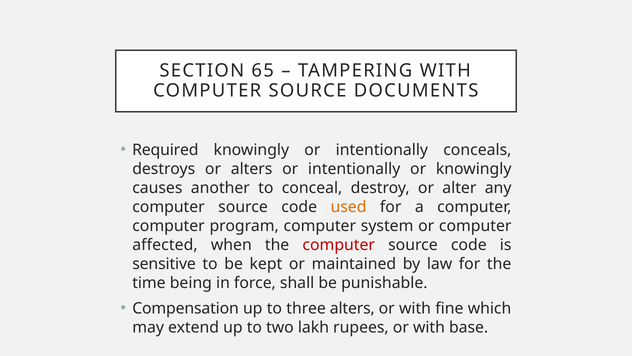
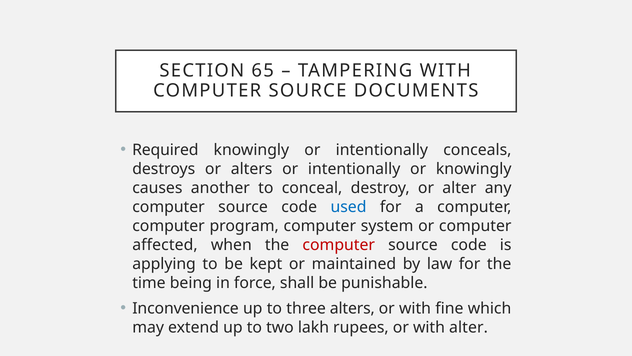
used colour: orange -> blue
sensitive: sensitive -> applying
Compensation: Compensation -> Inconvenience
with base: base -> alter
